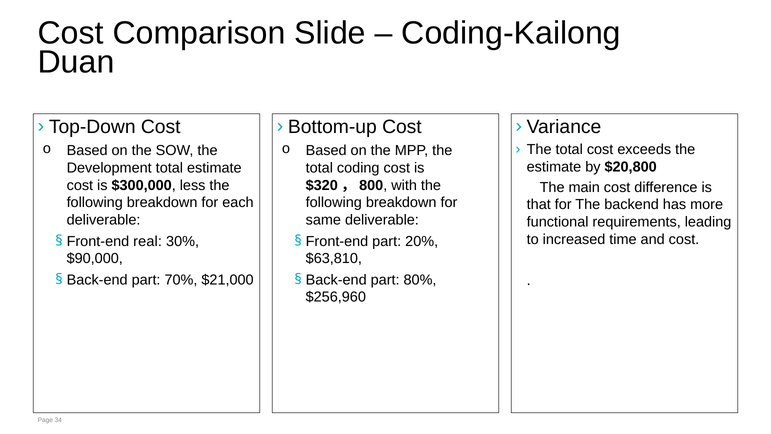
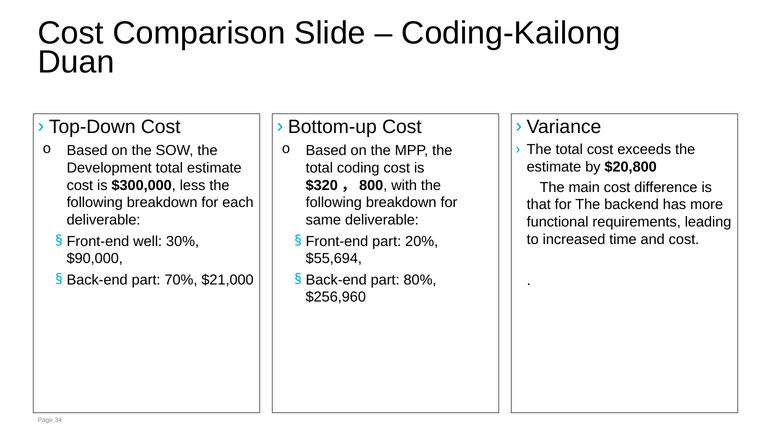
real: real -> well
$63,810: $63,810 -> $55,694
